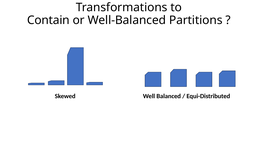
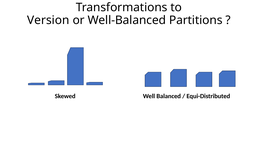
Contain: Contain -> Version
